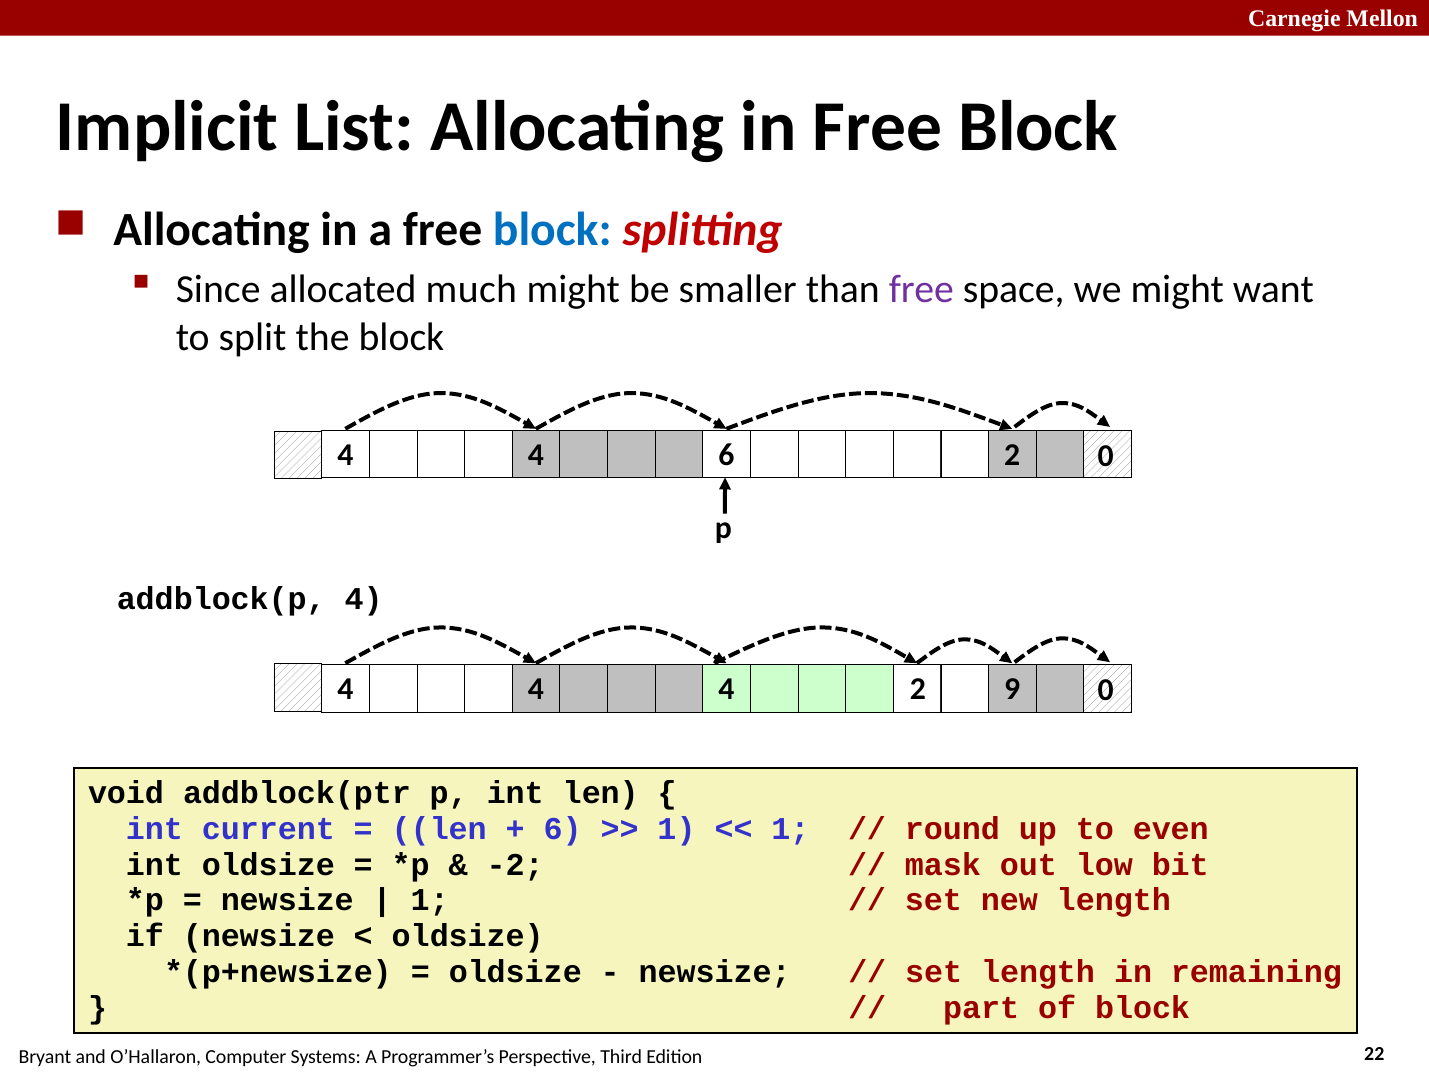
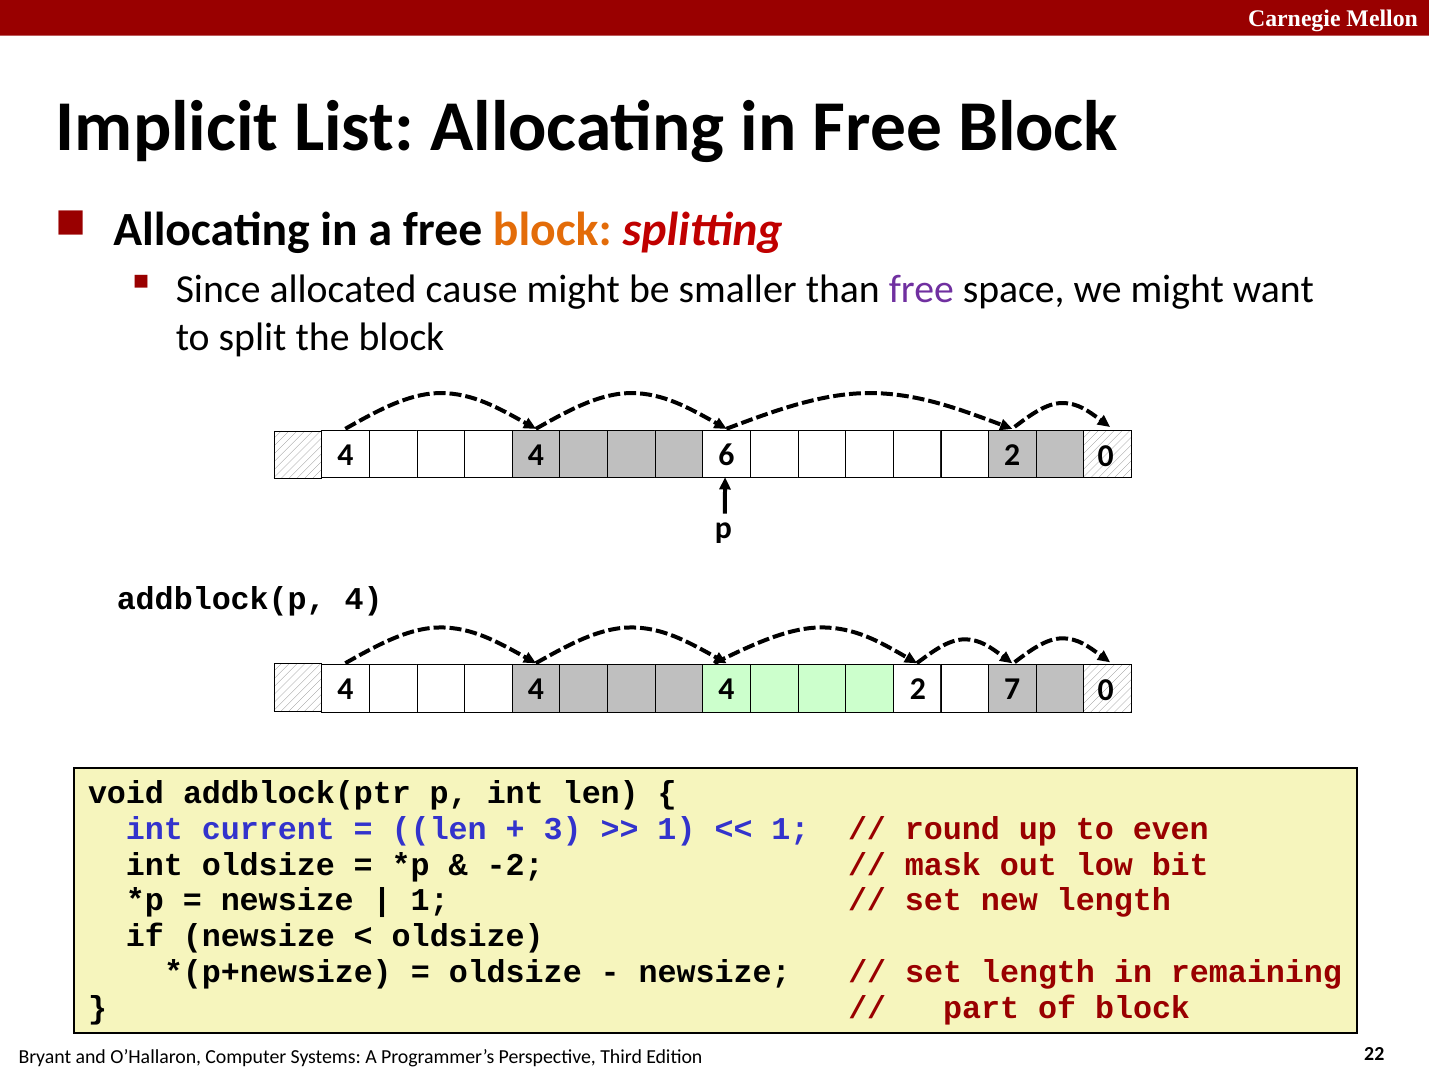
block at (552, 230) colour: blue -> orange
much: much -> cause
9: 9 -> 7
6 at (563, 829): 6 -> 3
